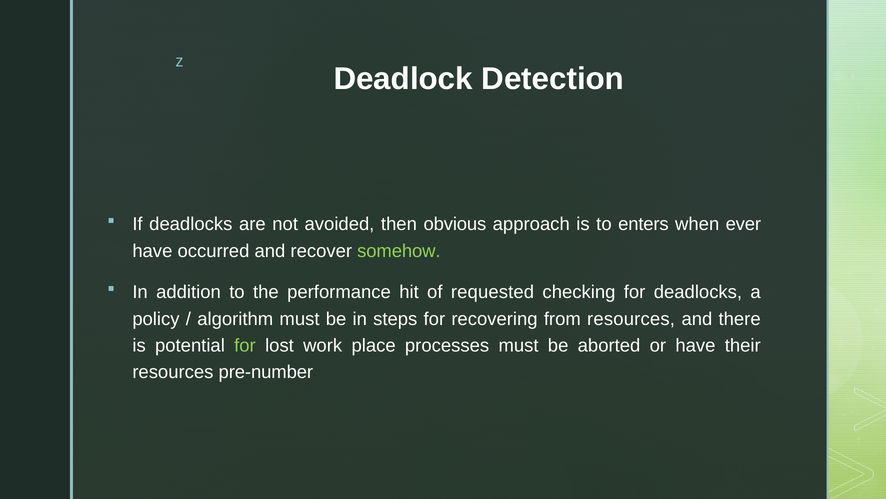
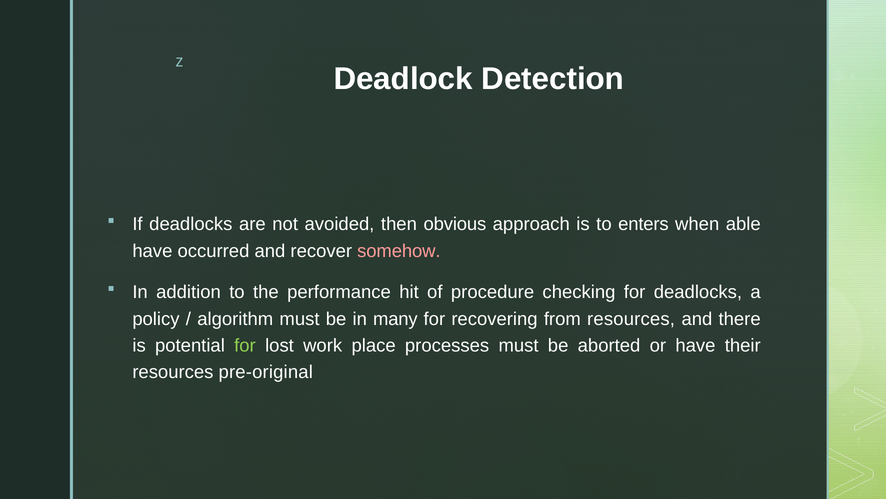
ever: ever -> able
somehow colour: light green -> pink
requested: requested -> procedure
steps: steps -> many
pre-number: pre-number -> pre-original
